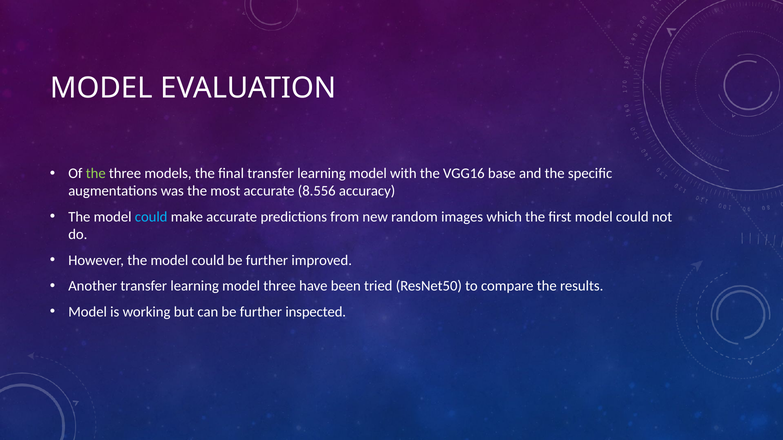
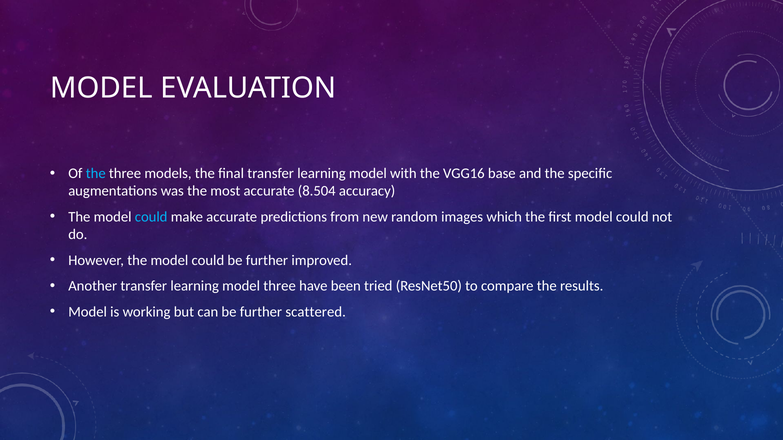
the at (96, 174) colour: light green -> light blue
8.556: 8.556 -> 8.504
inspected: inspected -> scattered
